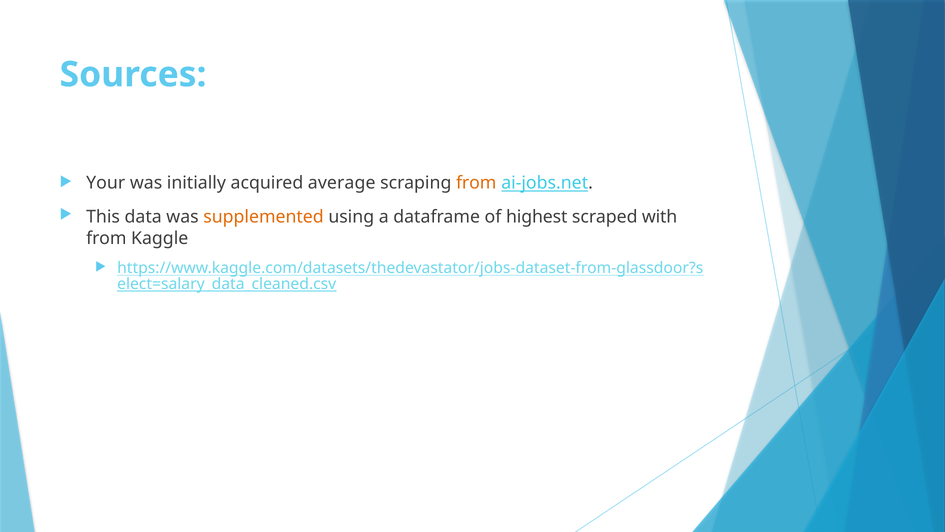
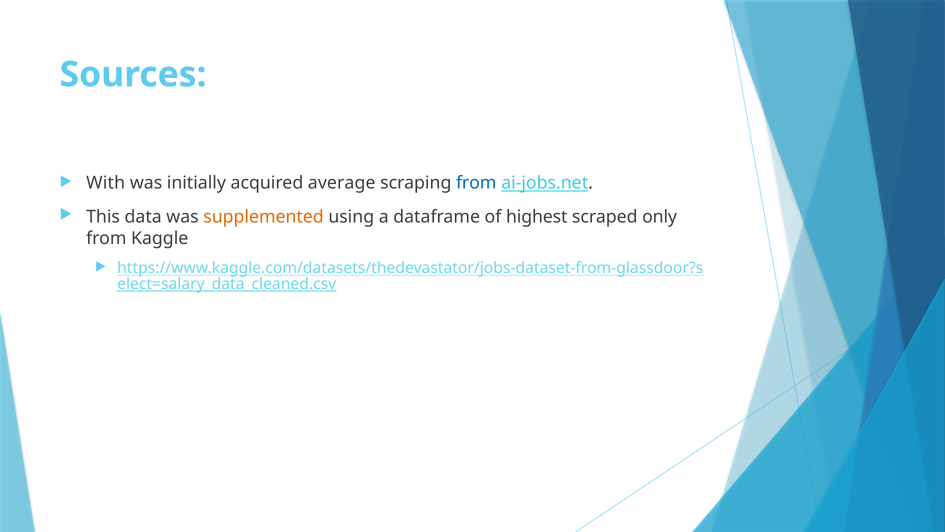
Your: Your -> With
from at (476, 183) colour: orange -> blue
with: with -> only
